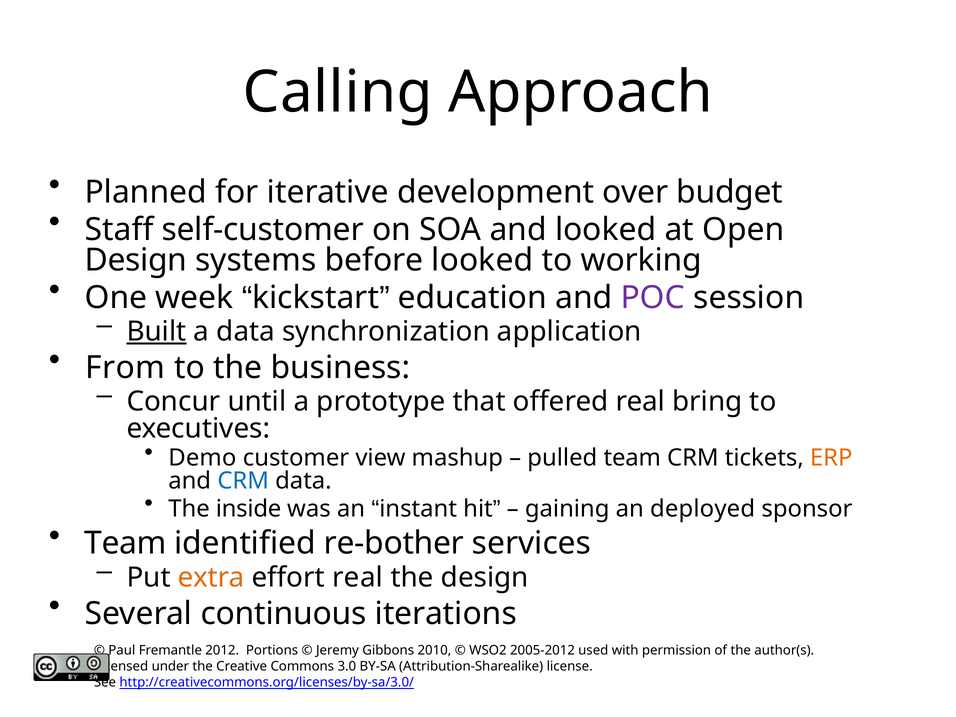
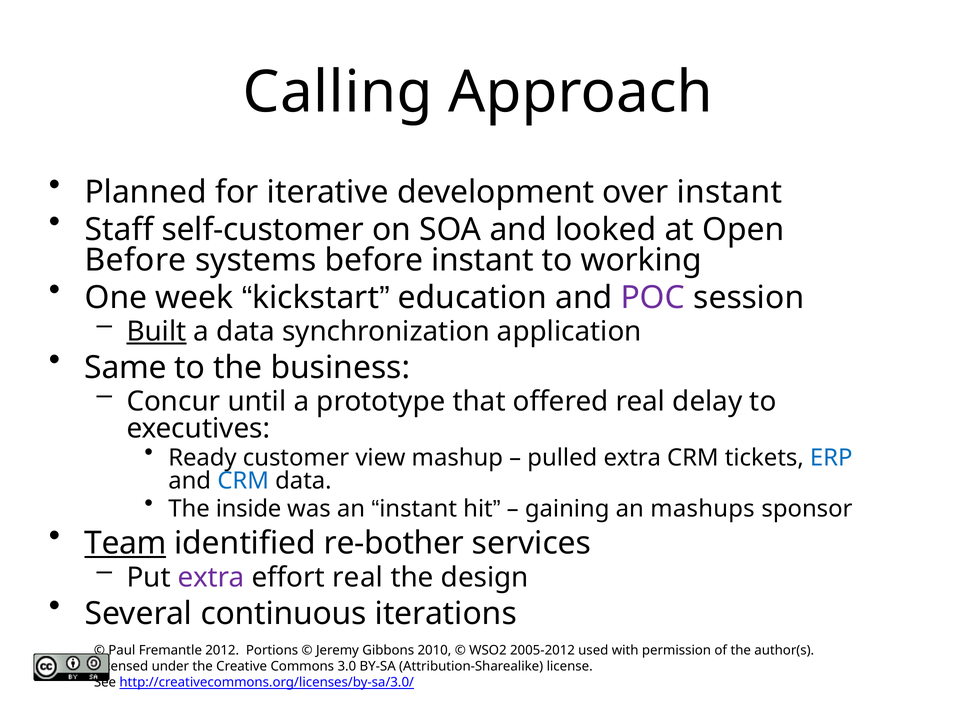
over budget: budget -> instant
Design at (136, 260): Design -> Before
before looked: looked -> instant
From: From -> Same
bring: bring -> delay
Demo: Demo -> Ready
pulled team: team -> extra
ERP colour: orange -> blue
deployed: deployed -> mashups
Team at (125, 543) underline: none -> present
extra at (211, 577) colour: orange -> purple
